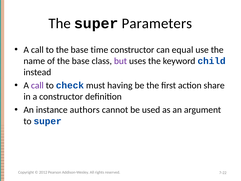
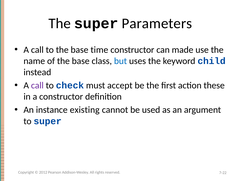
equal: equal -> made
but colour: purple -> blue
having: having -> accept
share: share -> these
authors: authors -> existing
